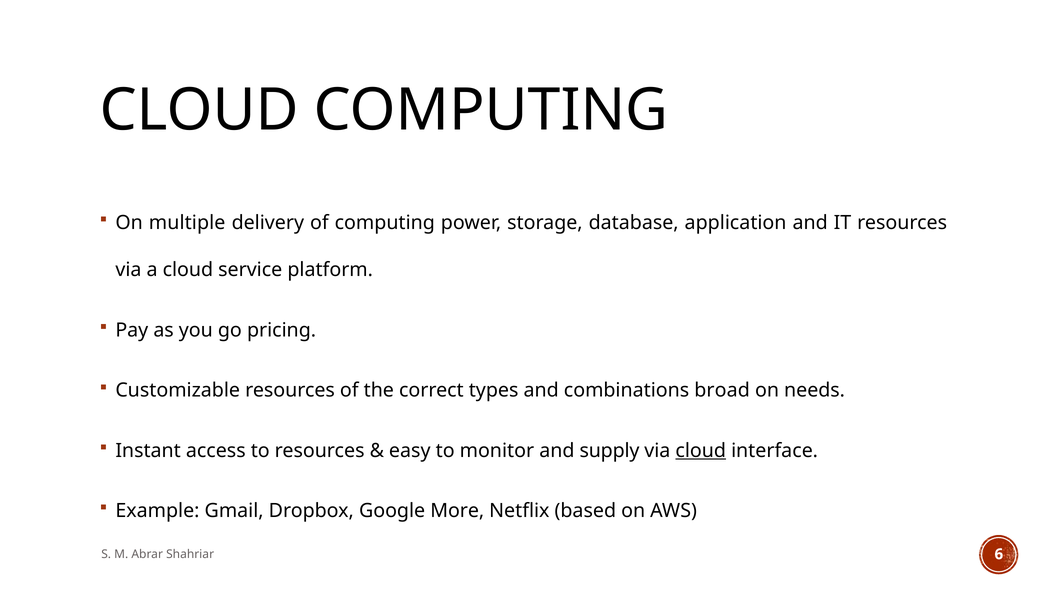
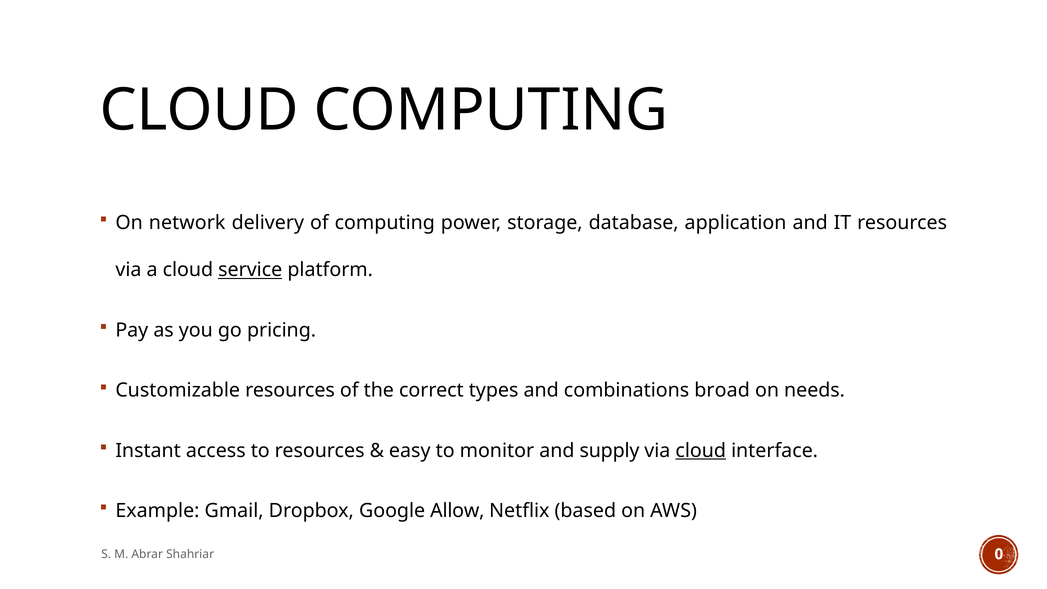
multiple: multiple -> network
service underline: none -> present
More: More -> Allow
6: 6 -> 0
